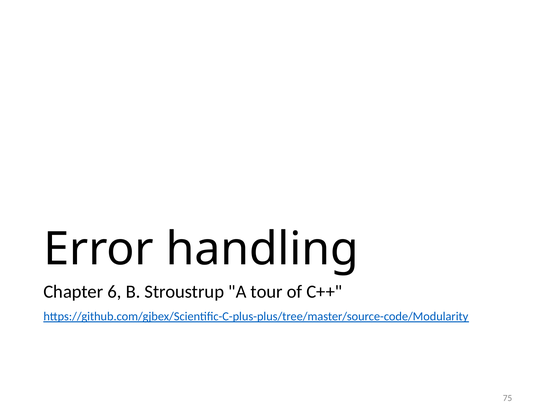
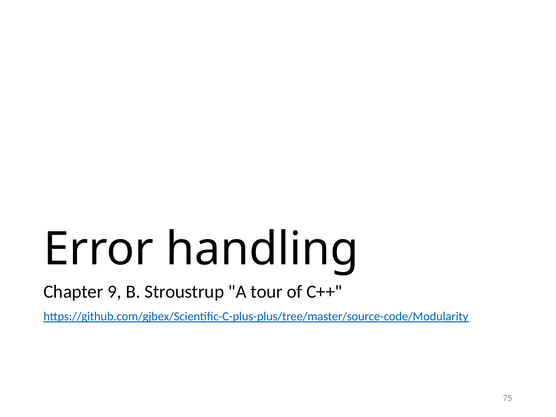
6: 6 -> 9
